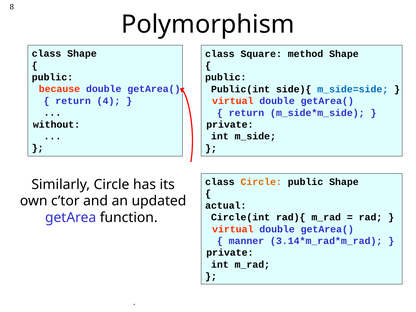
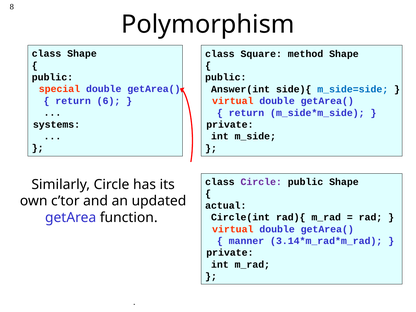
because: because -> special
Public(int: Public(int -> Answer(int
4: 4 -> 6
without: without -> systems
Circle at (261, 182) colour: orange -> purple
